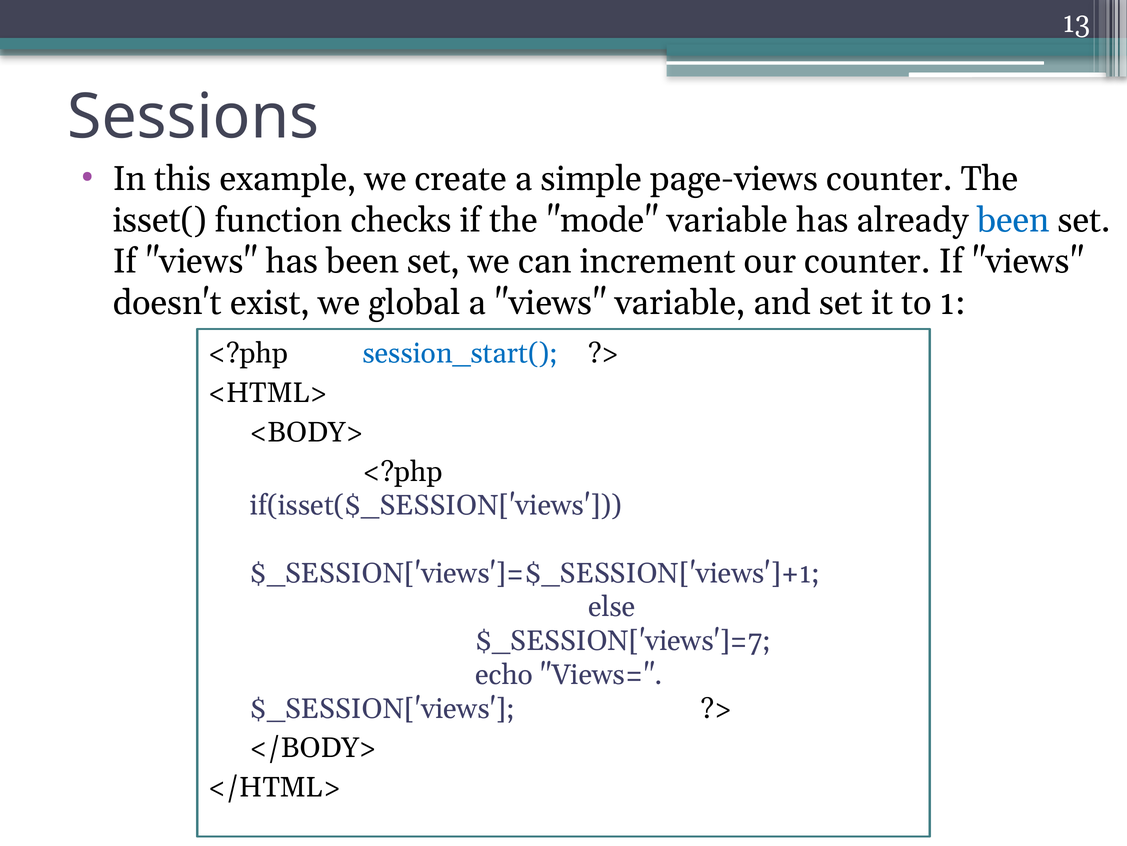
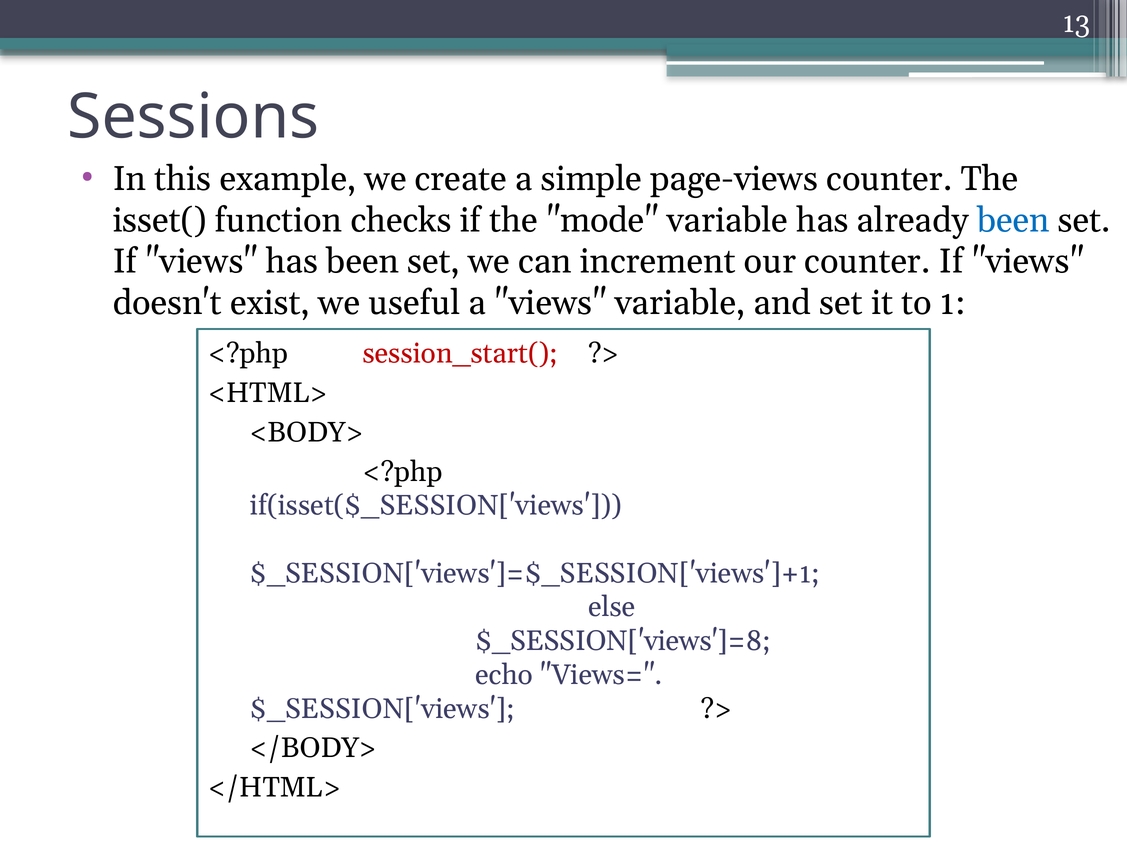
global: global -> useful
session_start( colour: blue -> red
$_SESSION['views']=7: $_SESSION['views']=7 -> $_SESSION['views']=8
